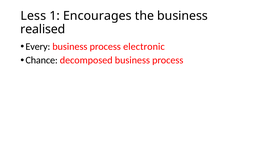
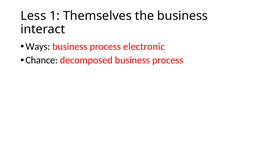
Encourages: Encourages -> Themselves
realised: realised -> interact
Every: Every -> Ways
